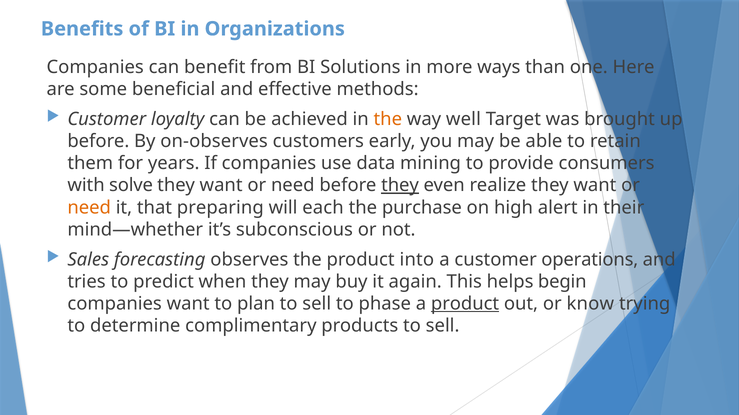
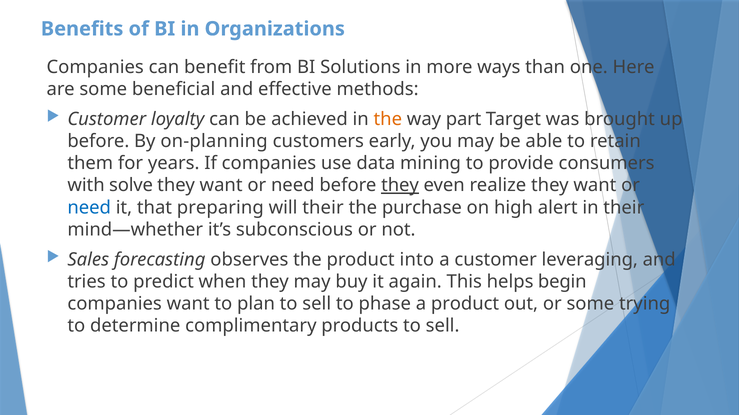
well: well -> part
on-observes: on-observes -> on-planning
need at (89, 208) colour: orange -> blue
will each: each -> their
operations: operations -> leveraging
product at (465, 304) underline: present -> none
or know: know -> some
